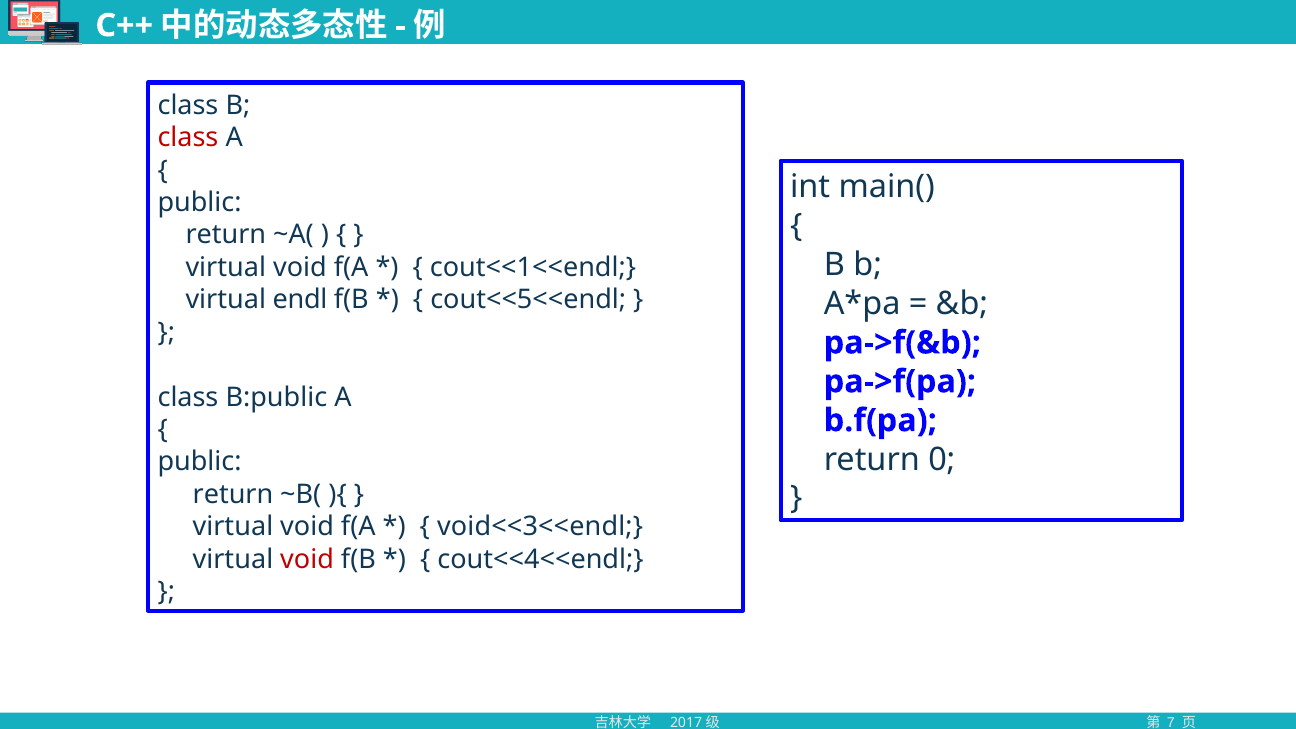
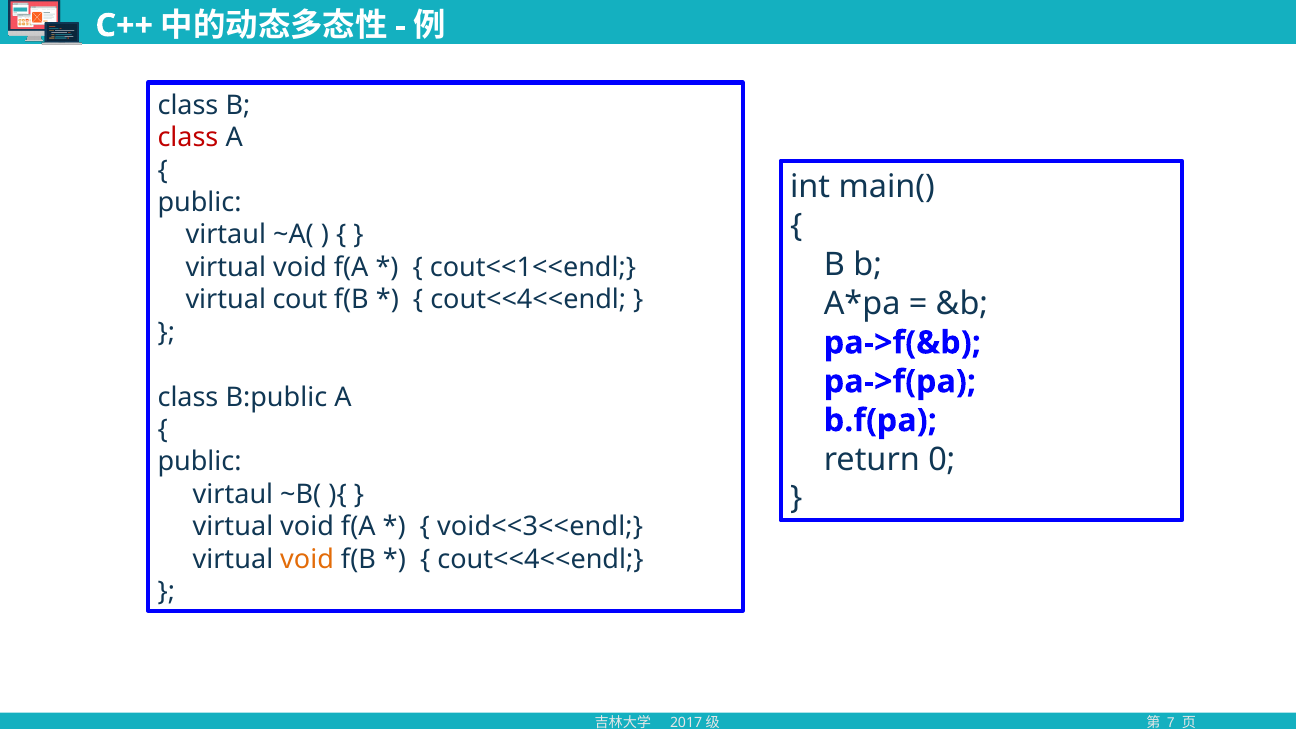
return at (226, 235): return -> virtaul
endl: endl -> cout
cout<<5<<endl at (528, 300): cout<<5<<endl -> cout<<4<<endl
return at (233, 494): return -> virtaul
void at (307, 559) colour: red -> orange
